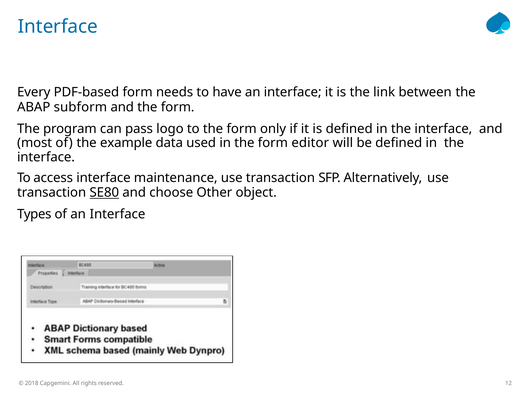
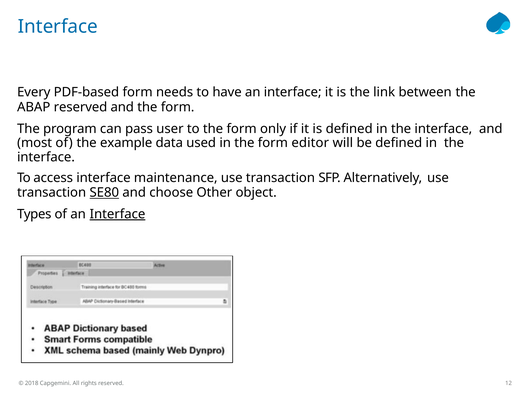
ABAP subform: subform -> reserved
logo: logo -> user
Interface at (118, 214) underline: none -> present
